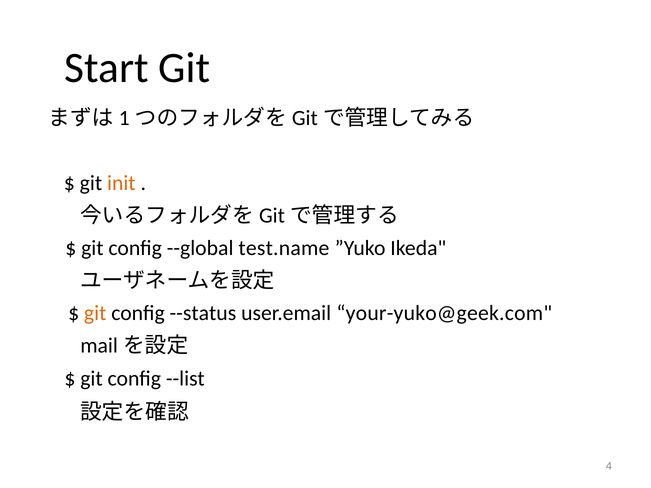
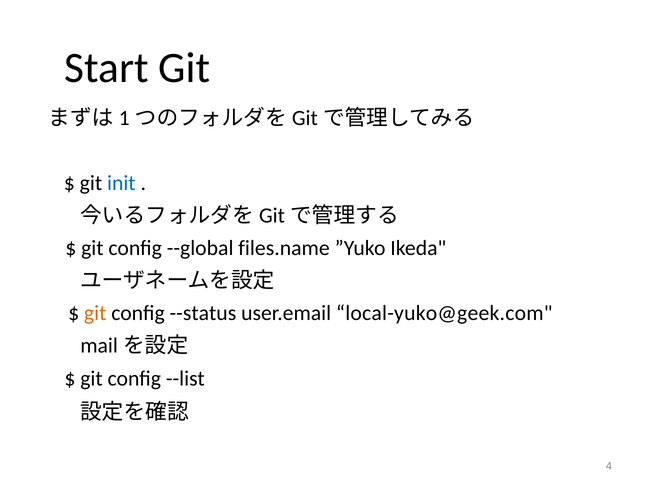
init colour: orange -> blue
test.name: test.name -> files.name
your-yuko@geek.com: your-yuko@geek.com -> local-yuko@geek.com
